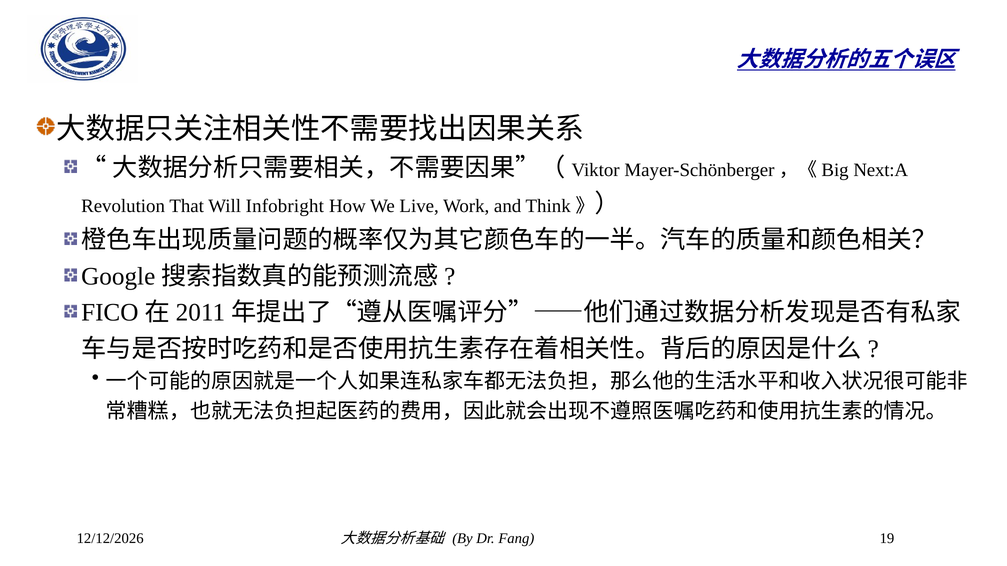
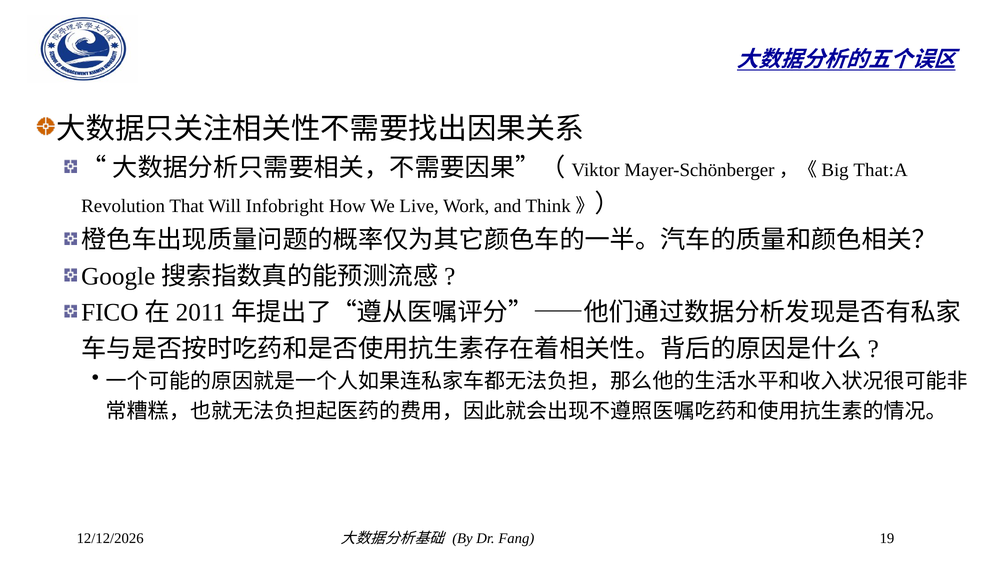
Next:A: Next:A -> That:A
